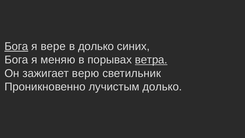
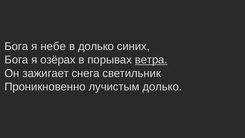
Бога at (16, 46) underline: present -> none
вере: вере -> небе
меняю: меняю -> озёрах
верю: верю -> снега
